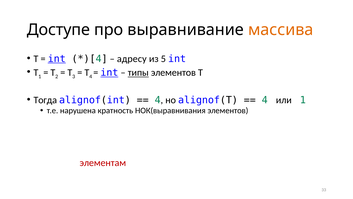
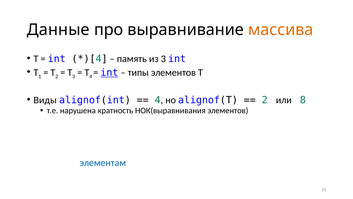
Доступе: Доступе -> Данные
int at (57, 59) underline: present -> none
адресу: адресу -> память
из 5: 5 -> 3
типы underline: present -> none
Тогда at (45, 100): Тогда -> Виды
4 at (265, 100): 4 -> 2
или 1: 1 -> 8
элементам colour: red -> blue
